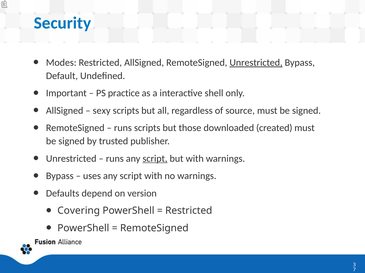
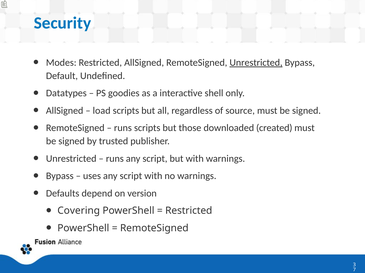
Important: Important -> Datatypes
practice: practice -> goodies
sexy: sexy -> load
script at (155, 159) underline: present -> none
